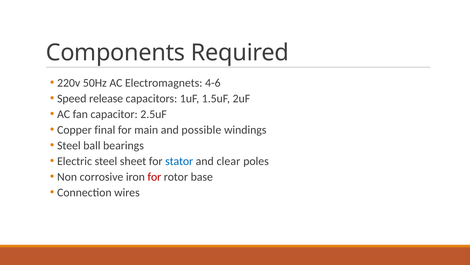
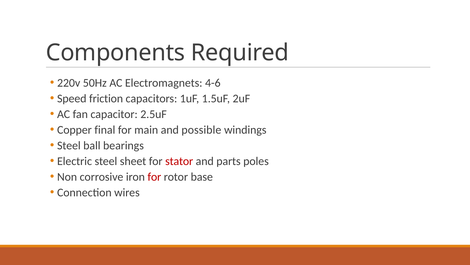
release: release -> friction
stator colour: blue -> red
clear: clear -> parts
